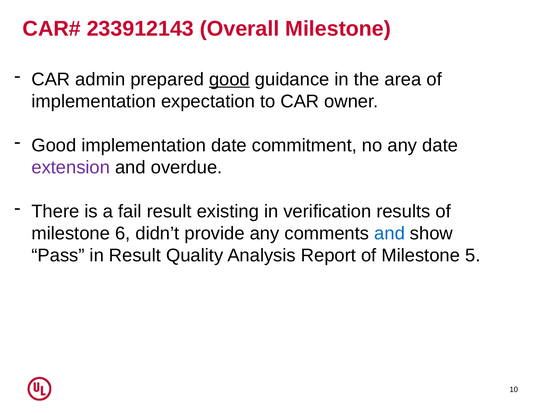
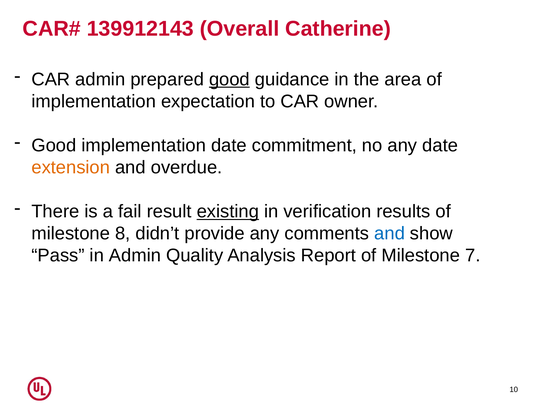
233912143: 233912143 -> 139912143
Overall Milestone: Milestone -> Catherine
extension colour: purple -> orange
existing underline: none -> present
6: 6 -> 8
in Result: Result -> Admin
5: 5 -> 7
